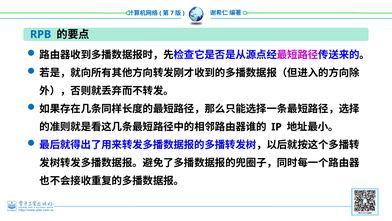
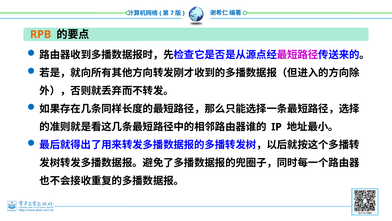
RPB colour: blue -> orange
